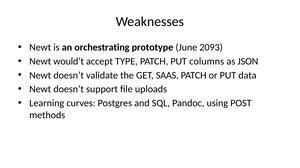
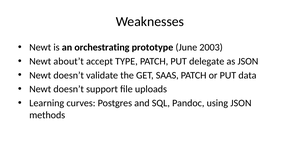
2093: 2093 -> 2003
would’t: would’t -> about’t
columns: columns -> delegate
using POST: POST -> JSON
